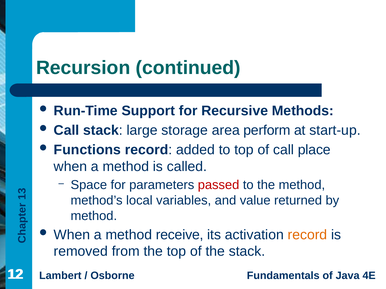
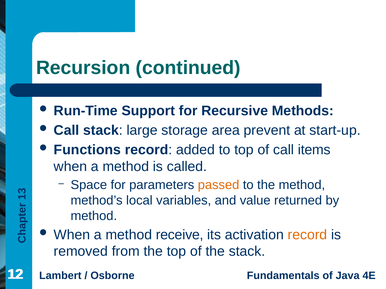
perform: perform -> prevent
place: place -> items
passed colour: red -> orange
